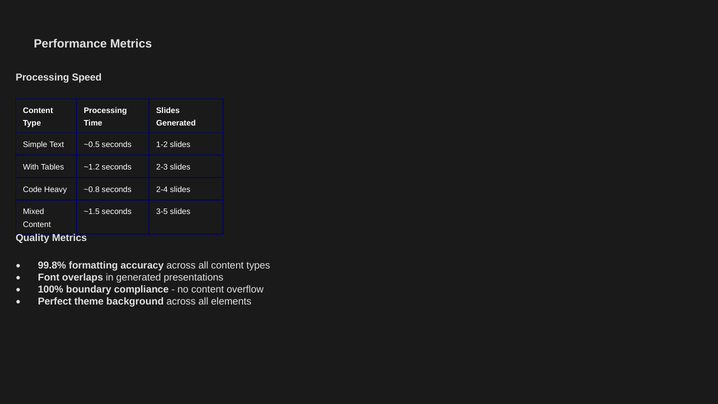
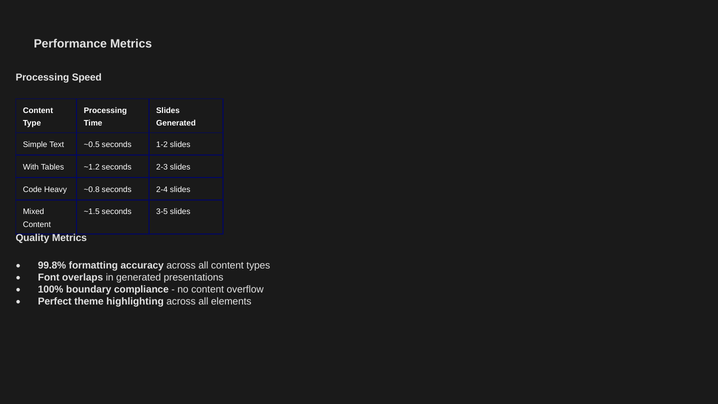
background: background -> highlighting
